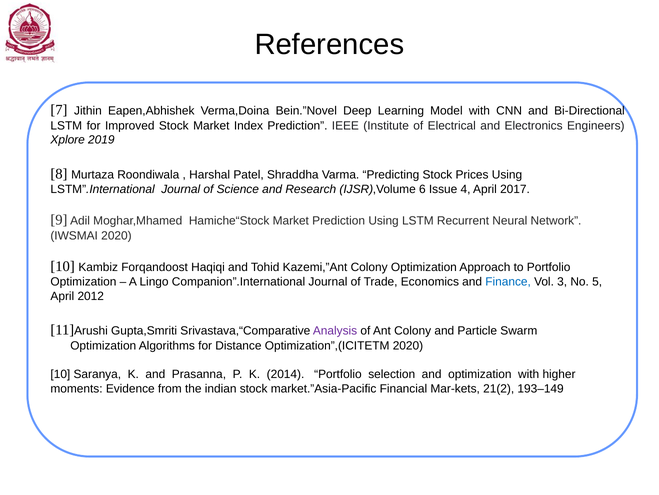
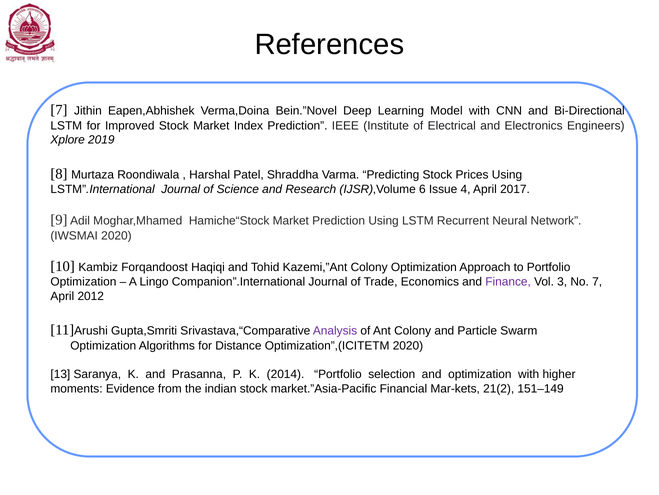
Finance colour: blue -> purple
No 5: 5 -> 7
10 at (60, 374): 10 -> 13
193–149: 193–149 -> 151–149
